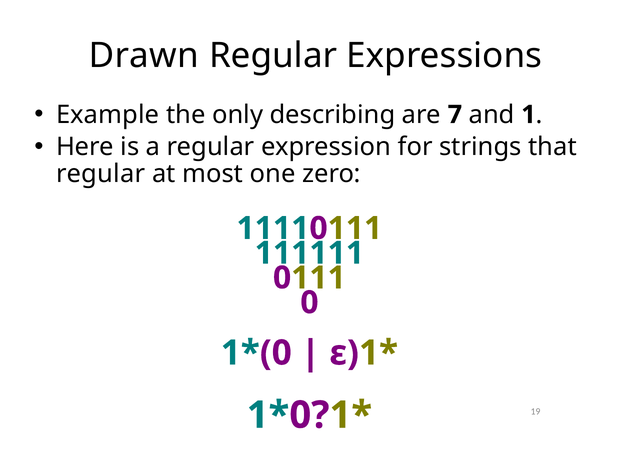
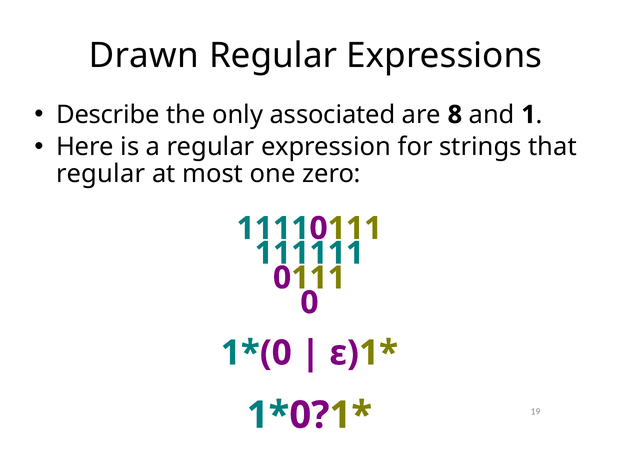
Example: Example -> Describe
describing: describing -> associated
7: 7 -> 8
